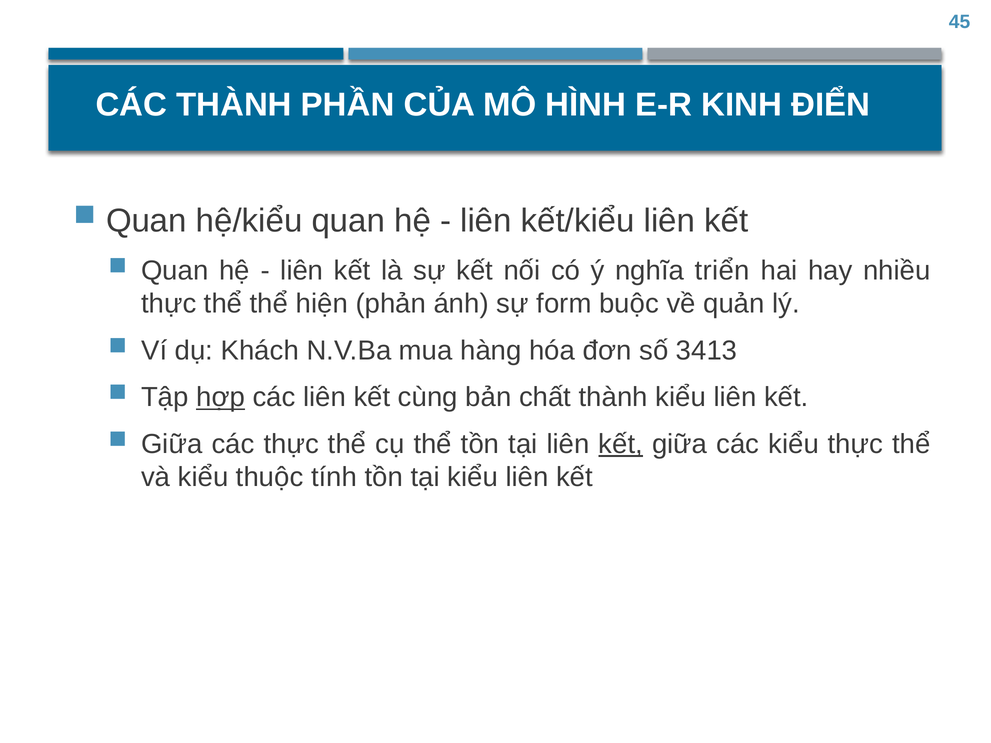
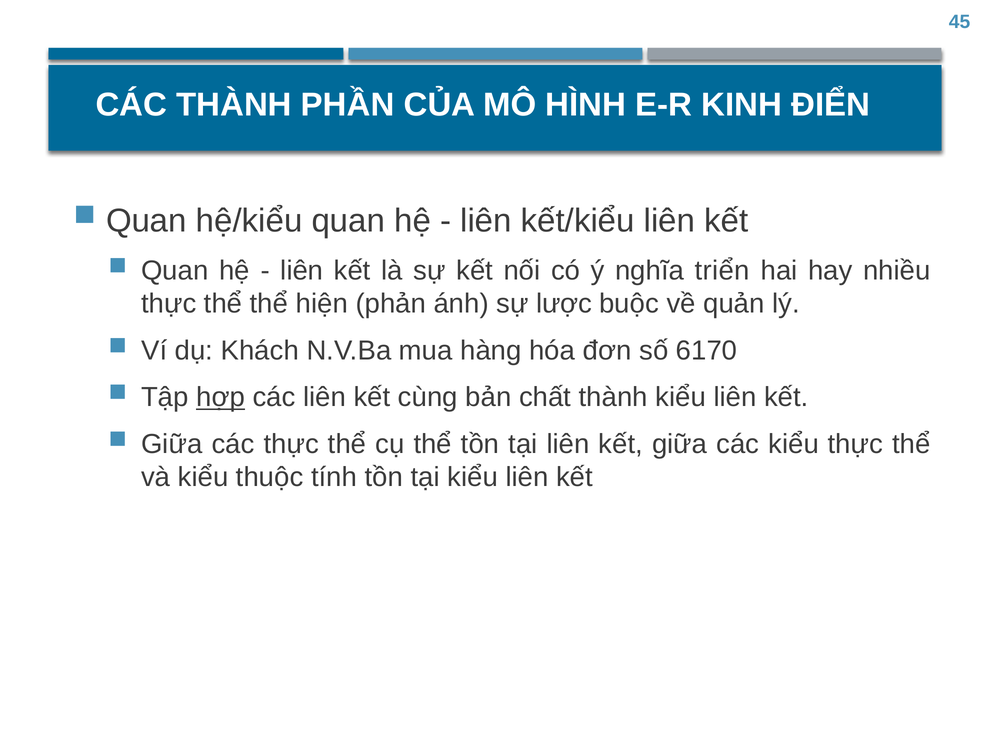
form: form -> lược
3413: 3413 -> 6170
kết at (621, 444) underline: present -> none
